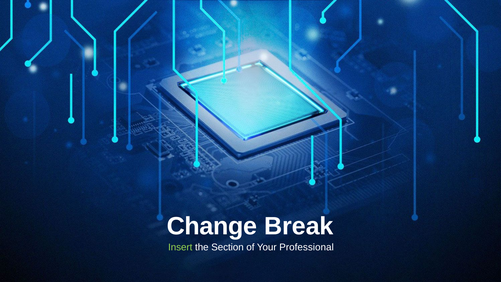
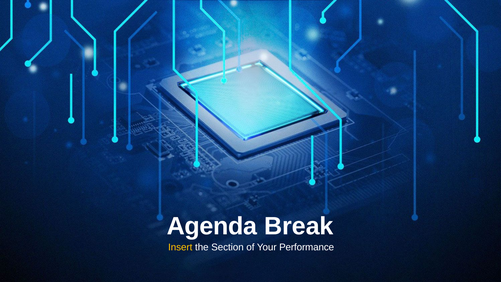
Change: Change -> Agenda
Insert colour: light green -> yellow
Professional: Professional -> Performance
